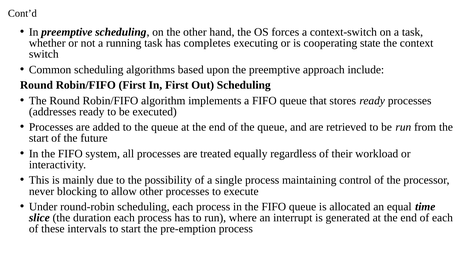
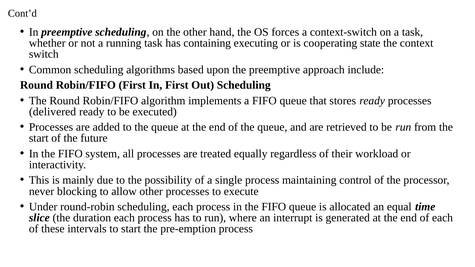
completes: completes -> containing
addresses: addresses -> delivered
